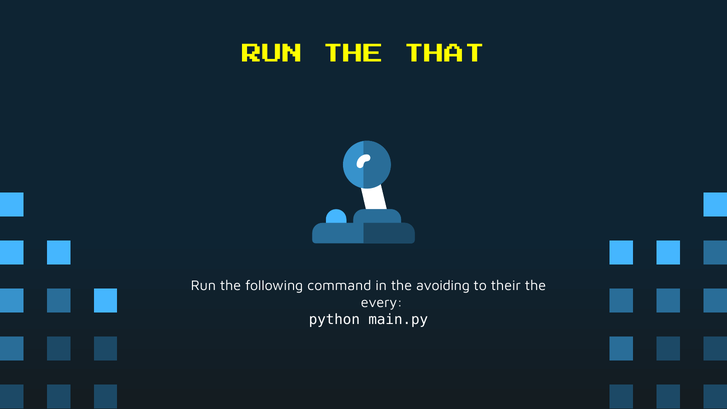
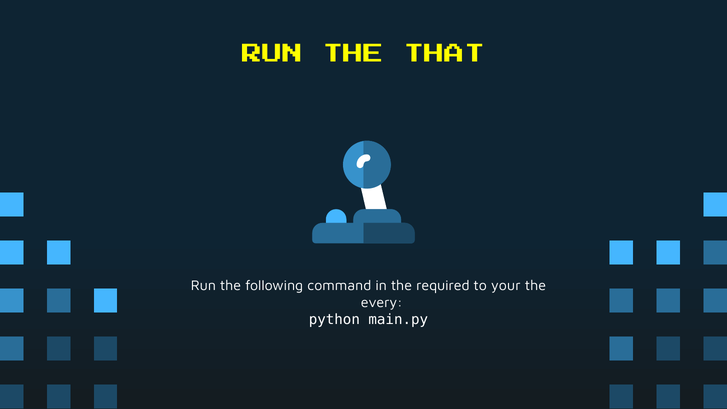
avoiding: avoiding -> required
their: their -> your
